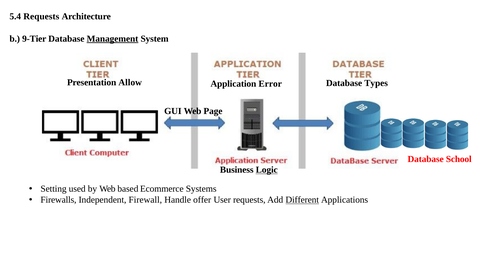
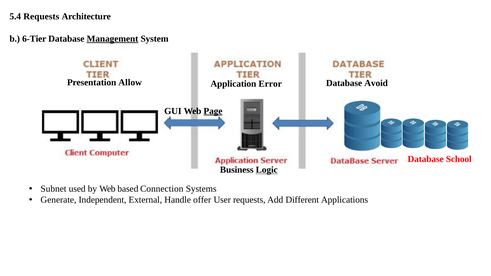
9-Tier: 9-Tier -> 6-Tier
Types: Types -> Avoid
Page underline: none -> present
Setting: Setting -> Subnet
Ecommerce: Ecommerce -> Connection
Firewalls: Firewalls -> Generate
Firewall: Firewall -> External
Different underline: present -> none
